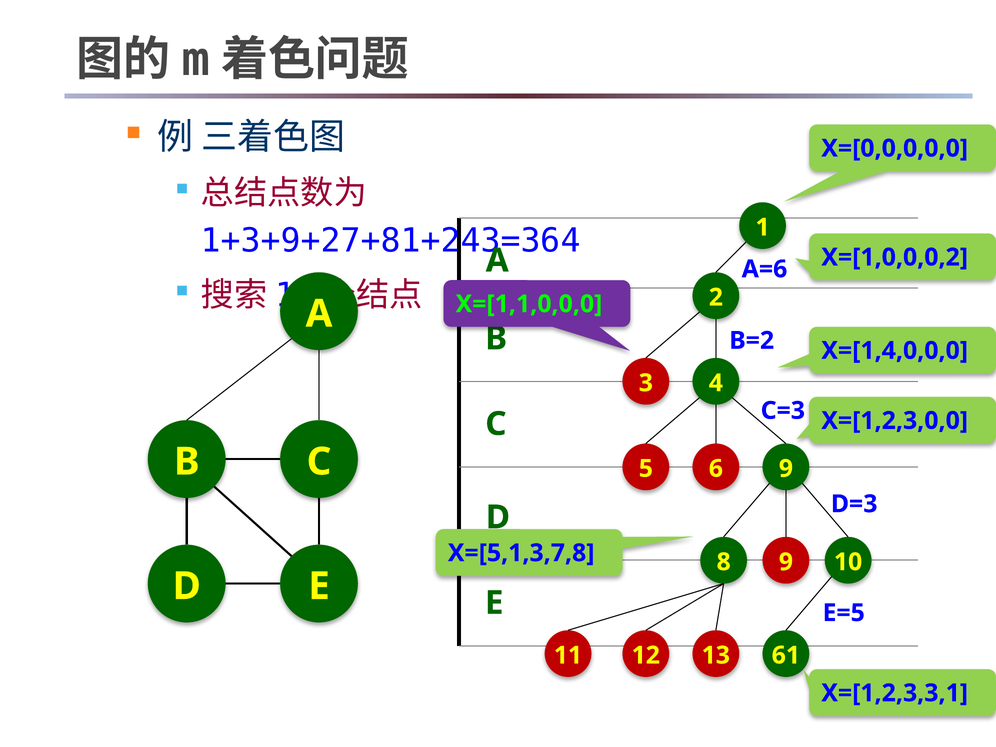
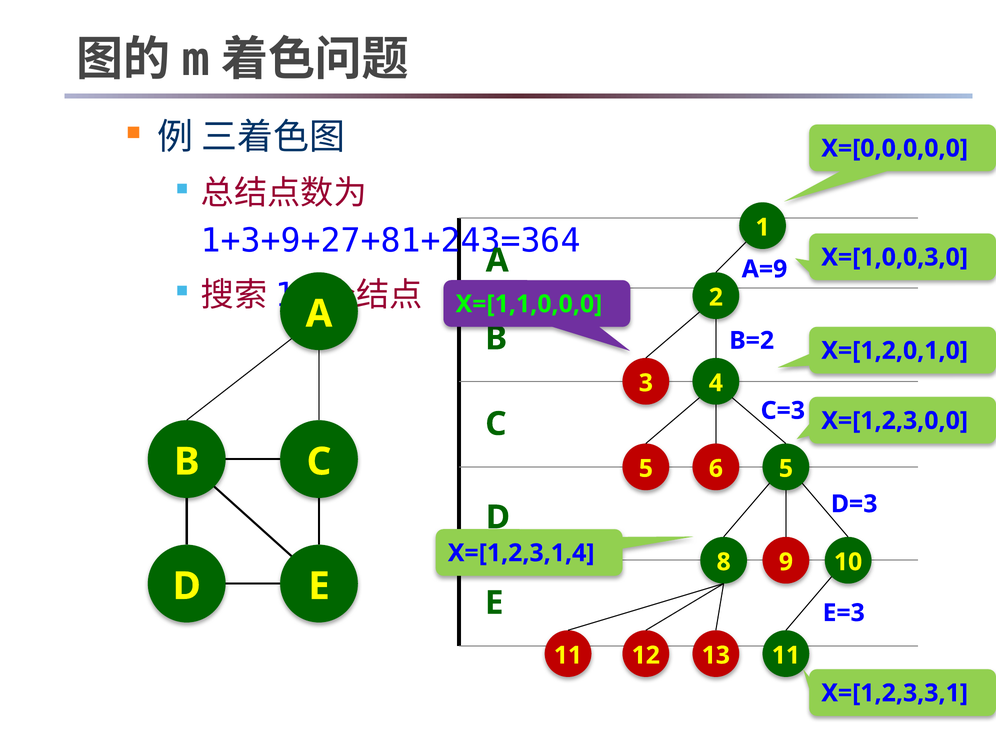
X=[1,0,0,0,2: X=[1,0,0,0,2 -> X=[1,0,0,3,0
A=6: A=6 -> A=9
X=[1,4,0,0,0: X=[1,4,0,0,0 -> X=[1,2,0,1,0
6 9: 9 -> 5
X=[5,1,3,7,8: X=[5,1,3,7,8 -> X=[1,2,3,1,4
E=5: E=5 -> E=3
11 61: 61 -> 11
